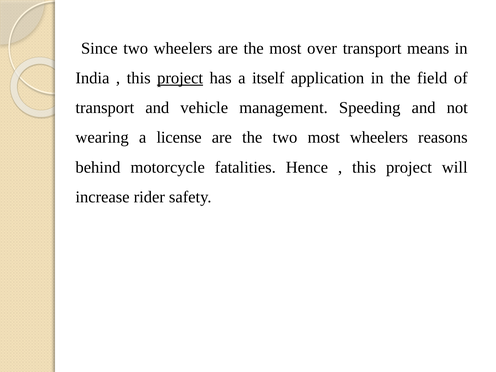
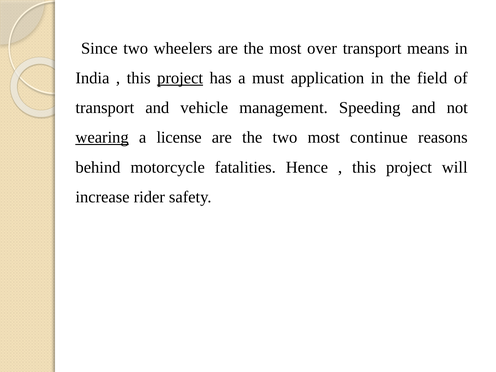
itself: itself -> must
wearing underline: none -> present
most wheelers: wheelers -> continue
